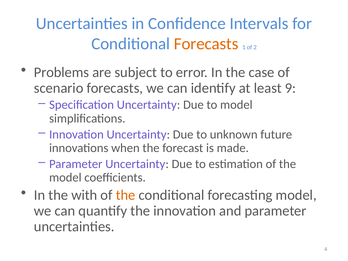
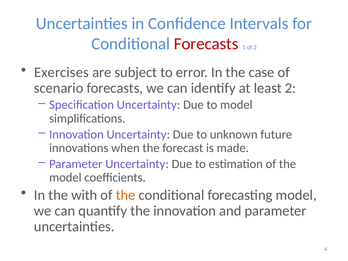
Forecasts at (206, 44) colour: orange -> red
Problems: Problems -> Exercises
least 9: 9 -> 2
